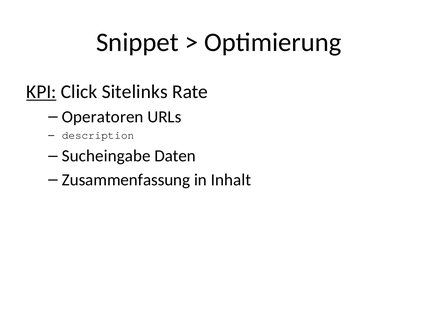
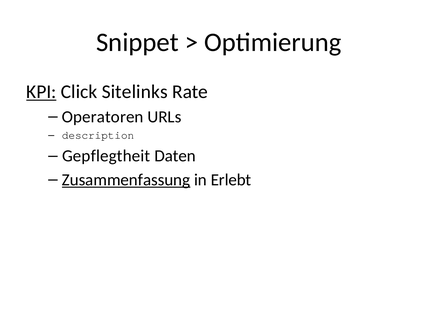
Sucheingabe: Sucheingabe -> Gepflegtheit
Zusammenfassung underline: none -> present
Inhalt: Inhalt -> Erlebt
